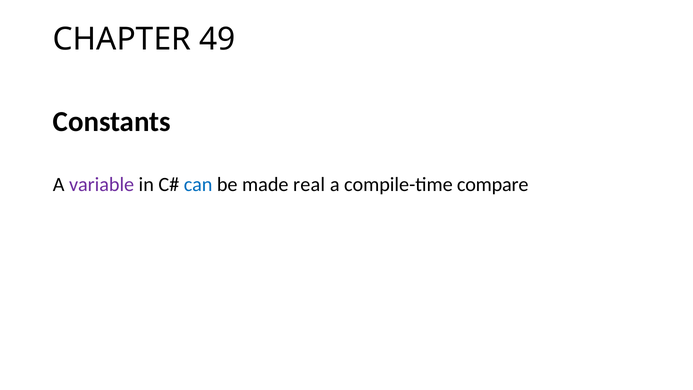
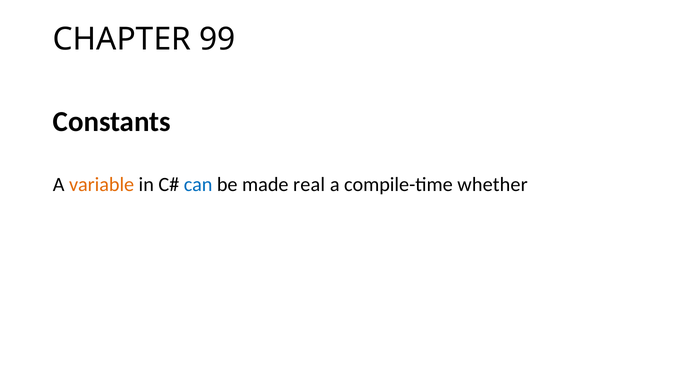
49: 49 -> 99
variable colour: purple -> orange
compare: compare -> whether
